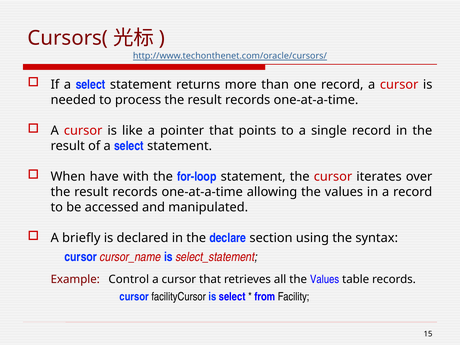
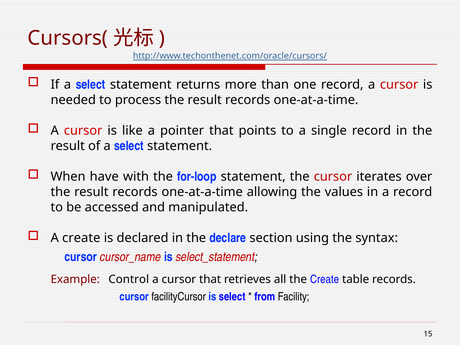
A briefly: briefly -> create
all the Values: Values -> Create
